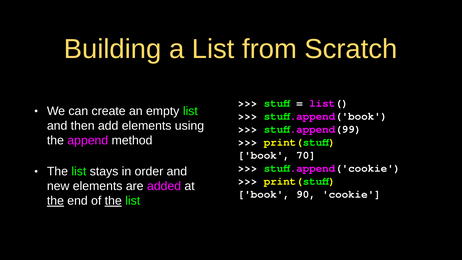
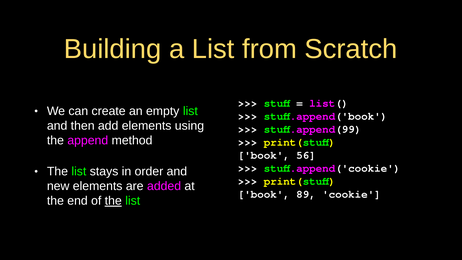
70: 70 -> 56
90: 90 -> 89
the at (55, 201) underline: present -> none
